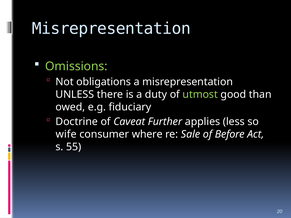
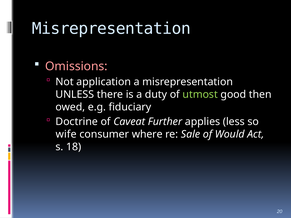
Omissions colour: light green -> pink
obligations: obligations -> application
than: than -> then
Before: Before -> Would
55: 55 -> 18
